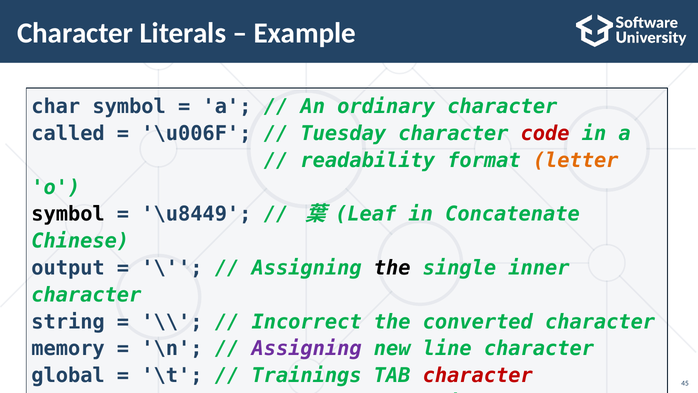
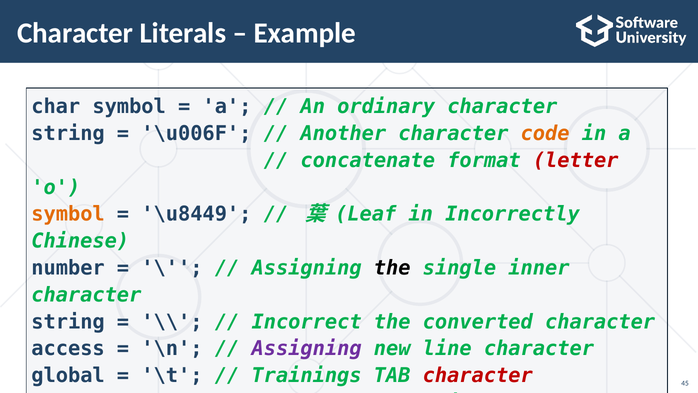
called at (68, 133): called -> string
Tuesday: Tuesday -> Another
code colour: red -> orange
readability: readability -> concatenate
letter colour: orange -> red
symbol at (68, 214) colour: black -> orange
Concatenate: Concatenate -> Incorrectly
output: output -> number
memory: memory -> access
